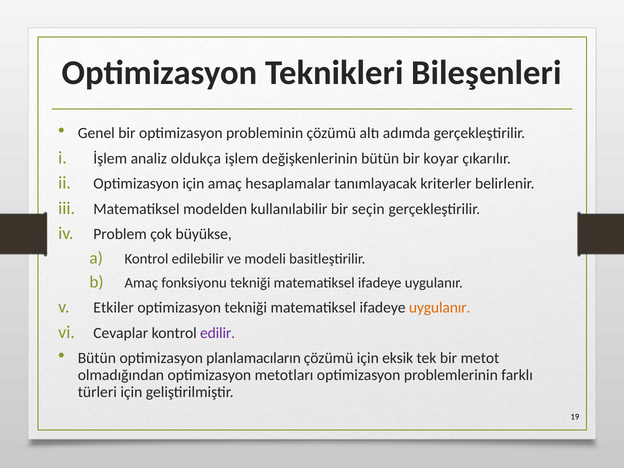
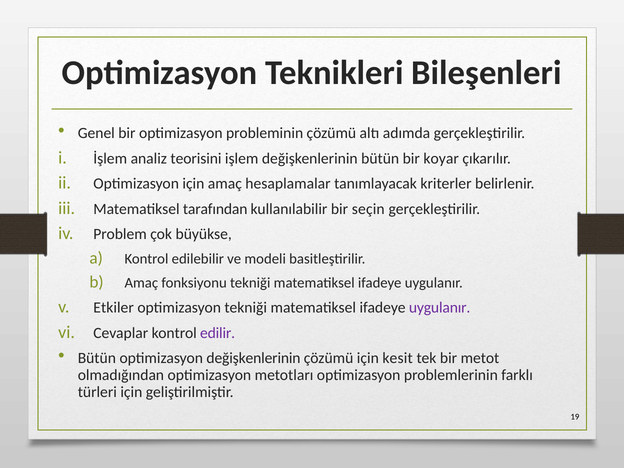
oldukça: oldukça -> teorisini
modelden: modelden -> tarafından
uygulanır at (440, 308) colour: orange -> purple
optimizasyon planlamacıların: planlamacıların -> değişkenlerinin
eksik: eksik -> kesit
